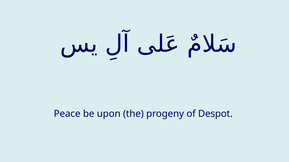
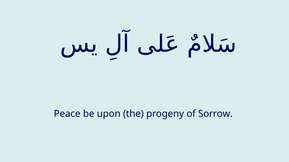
Despot: Despot -> Sorrow
